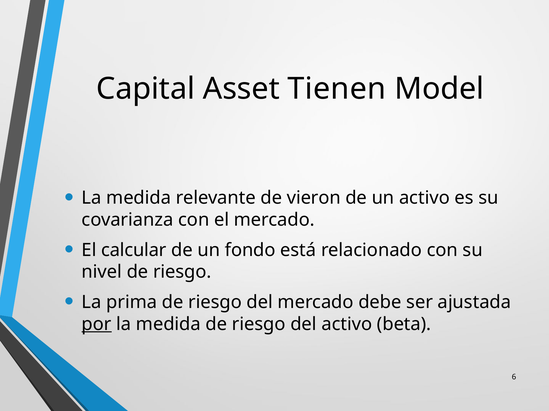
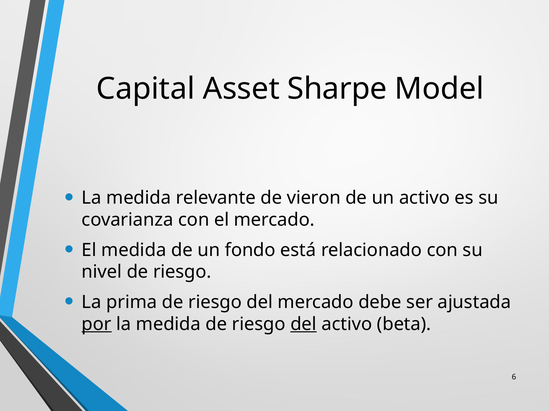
Tienen: Tienen -> Sharpe
El calcular: calcular -> medida
del at (304, 325) underline: none -> present
